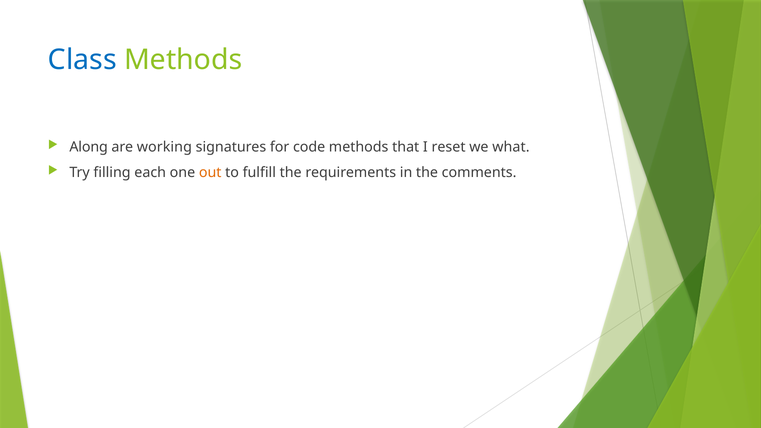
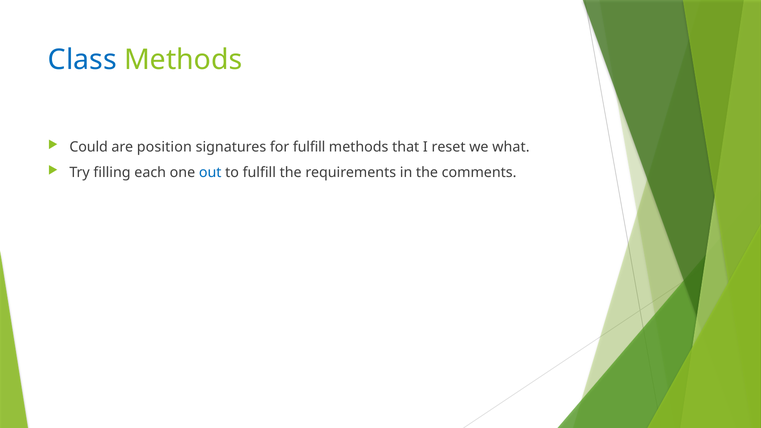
Along: Along -> Could
working: working -> position
for code: code -> fulfill
out colour: orange -> blue
